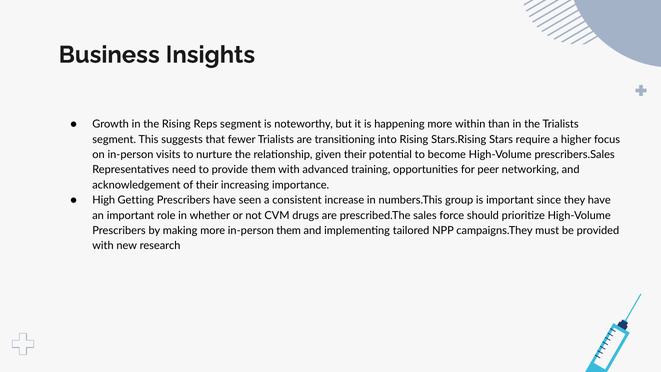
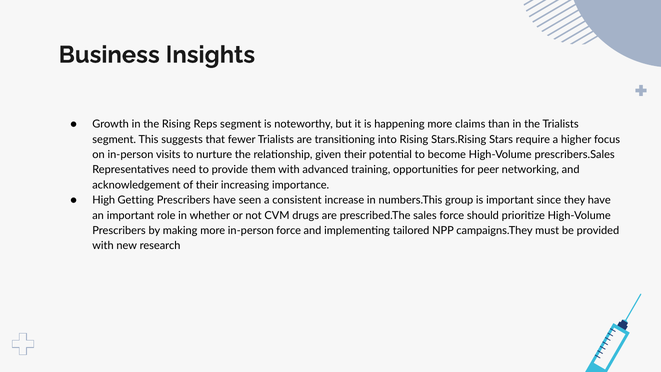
within: within -> claims
in-person them: them -> force
